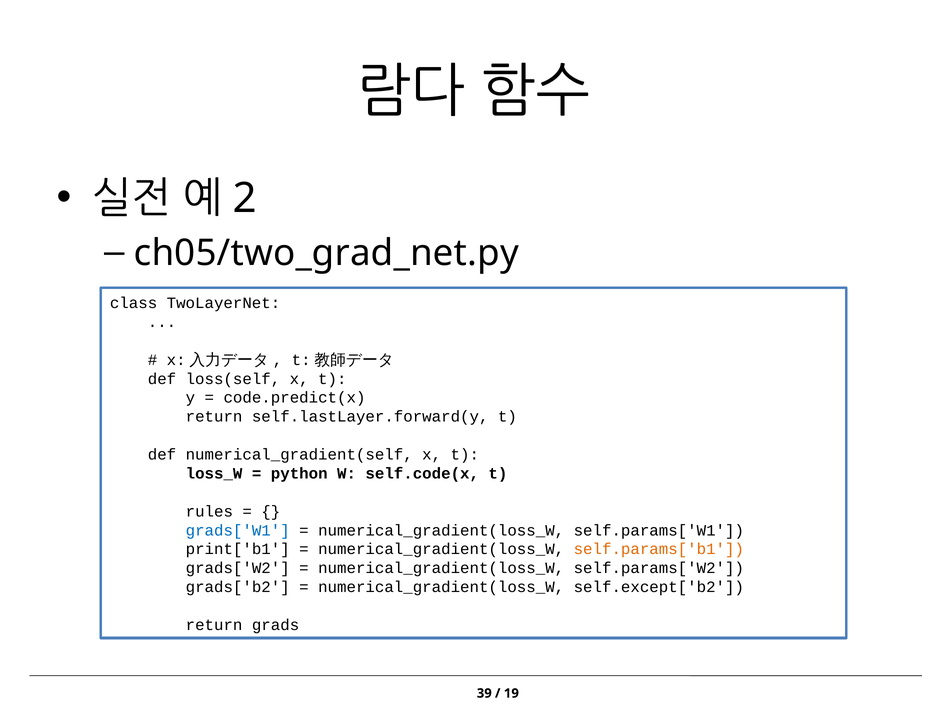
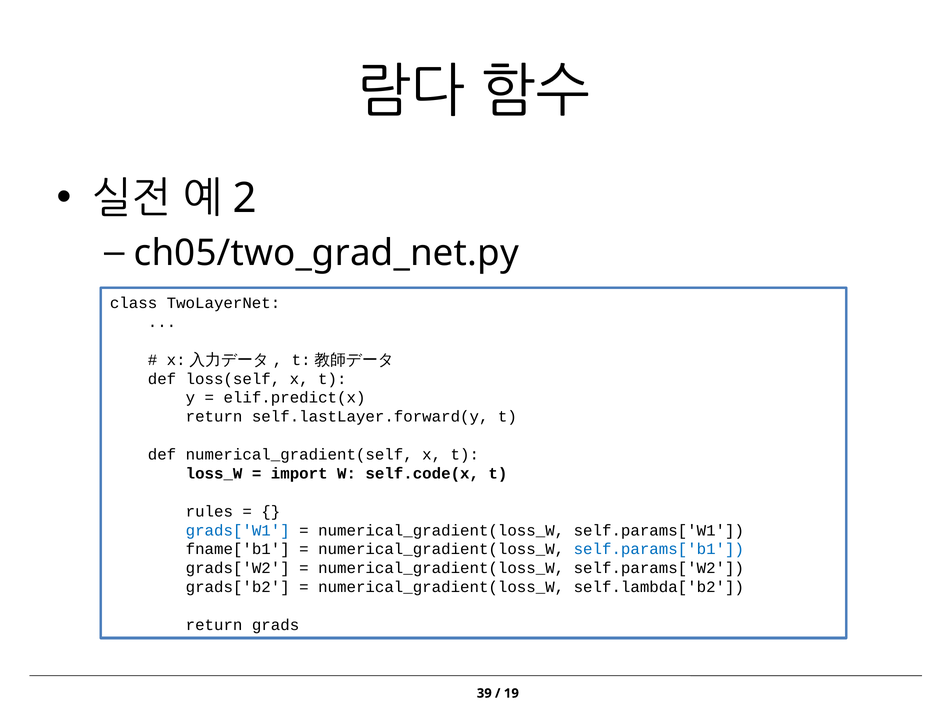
code.predict(x: code.predict(x -> elif.predict(x
python: python -> import
print['b1: print['b1 -> fname['b1
self.params['b1 colour: orange -> blue
self.except['b2: self.except['b2 -> self.lambda['b2
